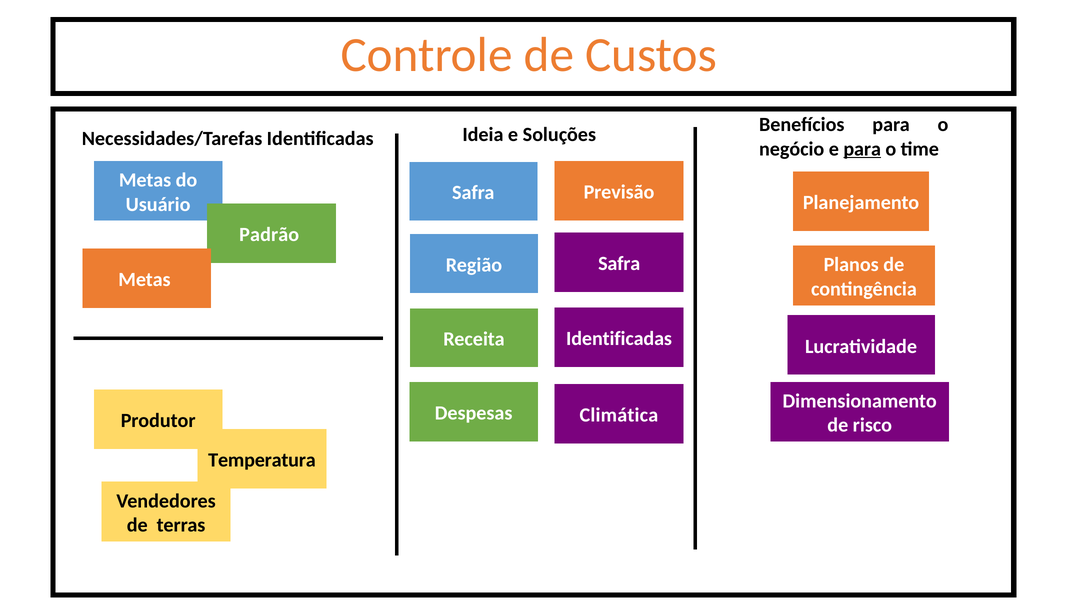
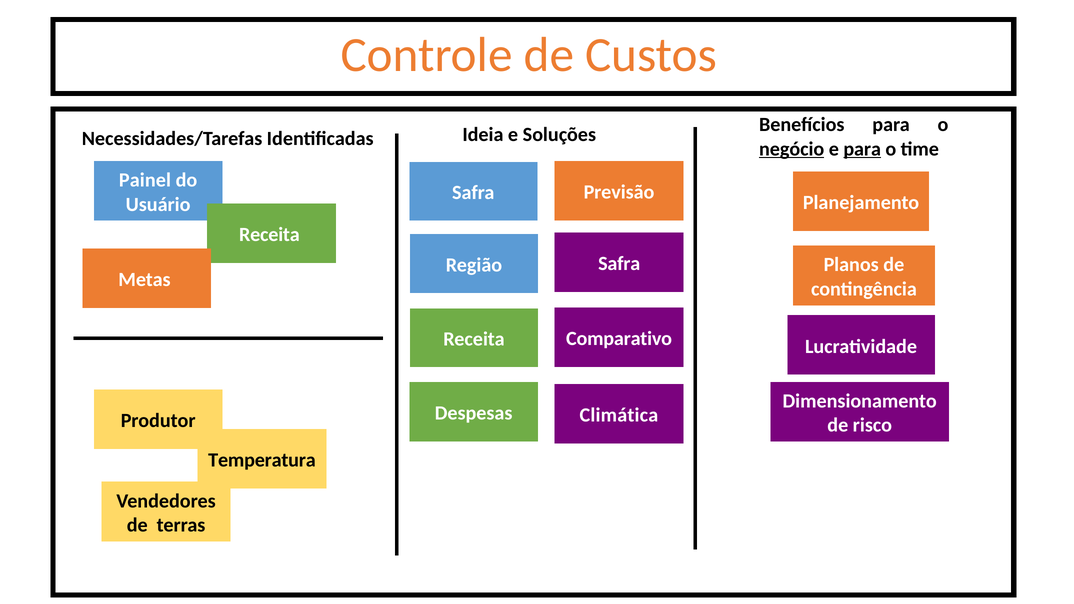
negócio underline: none -> present
Metas at (145, 180): Metas -> Painel
Padrão at (269, 235): Padrão -> Receita
Receita Identificadas: Identificadas -> Comparativo
